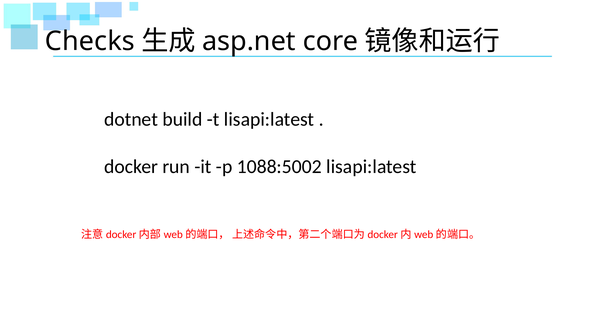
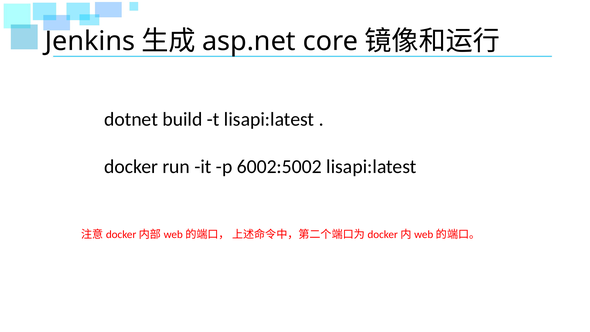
Checks: Checks -> Jenkins
1088:5002: 1088:5002 -> 6002:5002
